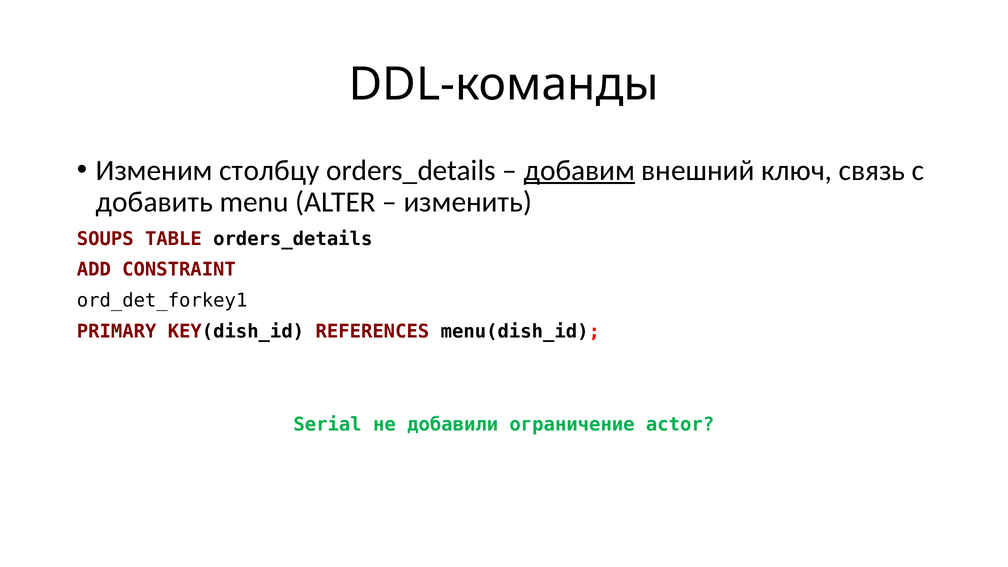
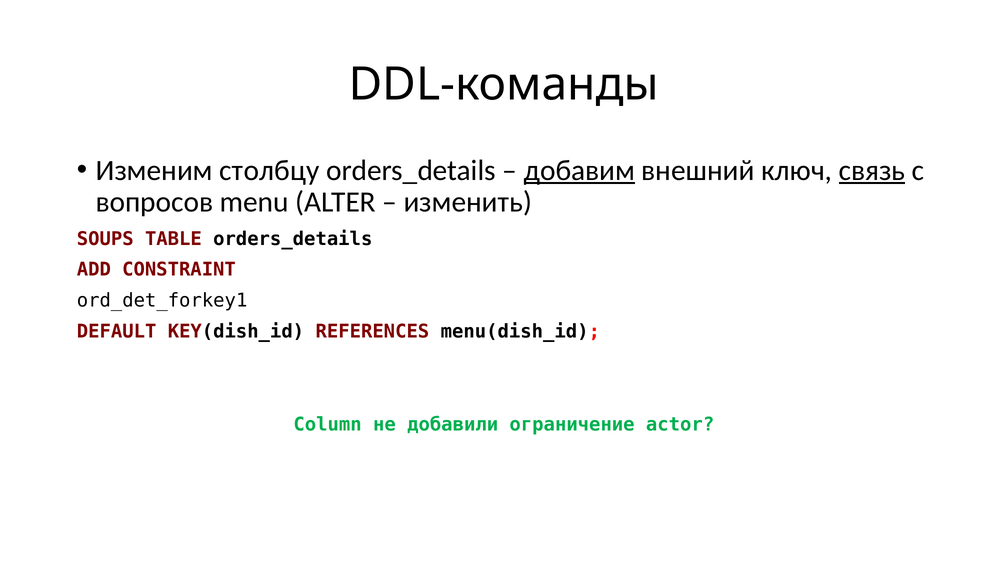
связь underline: none -> present
добавить: добавить -> вопросов
PRIMARY: PRIMARY -> DEFAULT
Serial: Serial -> Column
